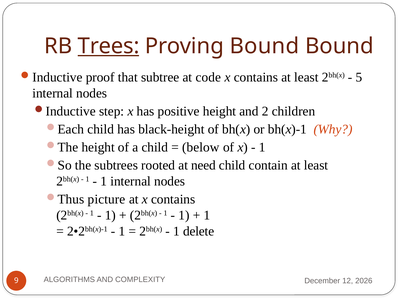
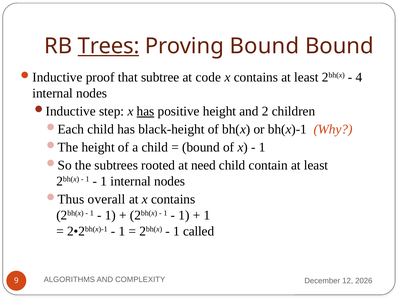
5: 5 -> 4
has at (145, 111) underline: none -> present
below at (201, 147): below -> bound
picture: picture -> overall
delete: delete -> called
